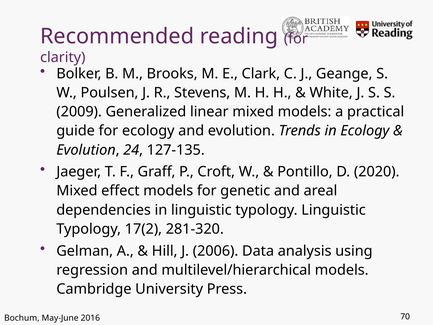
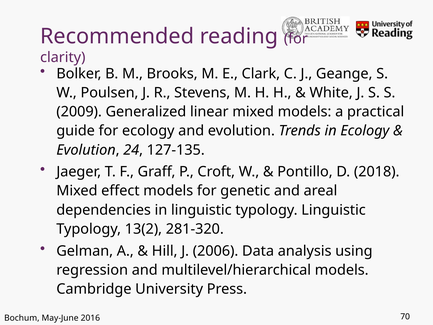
2020: 2020 -> 2018
17(2: 17(2 -> 13(2
